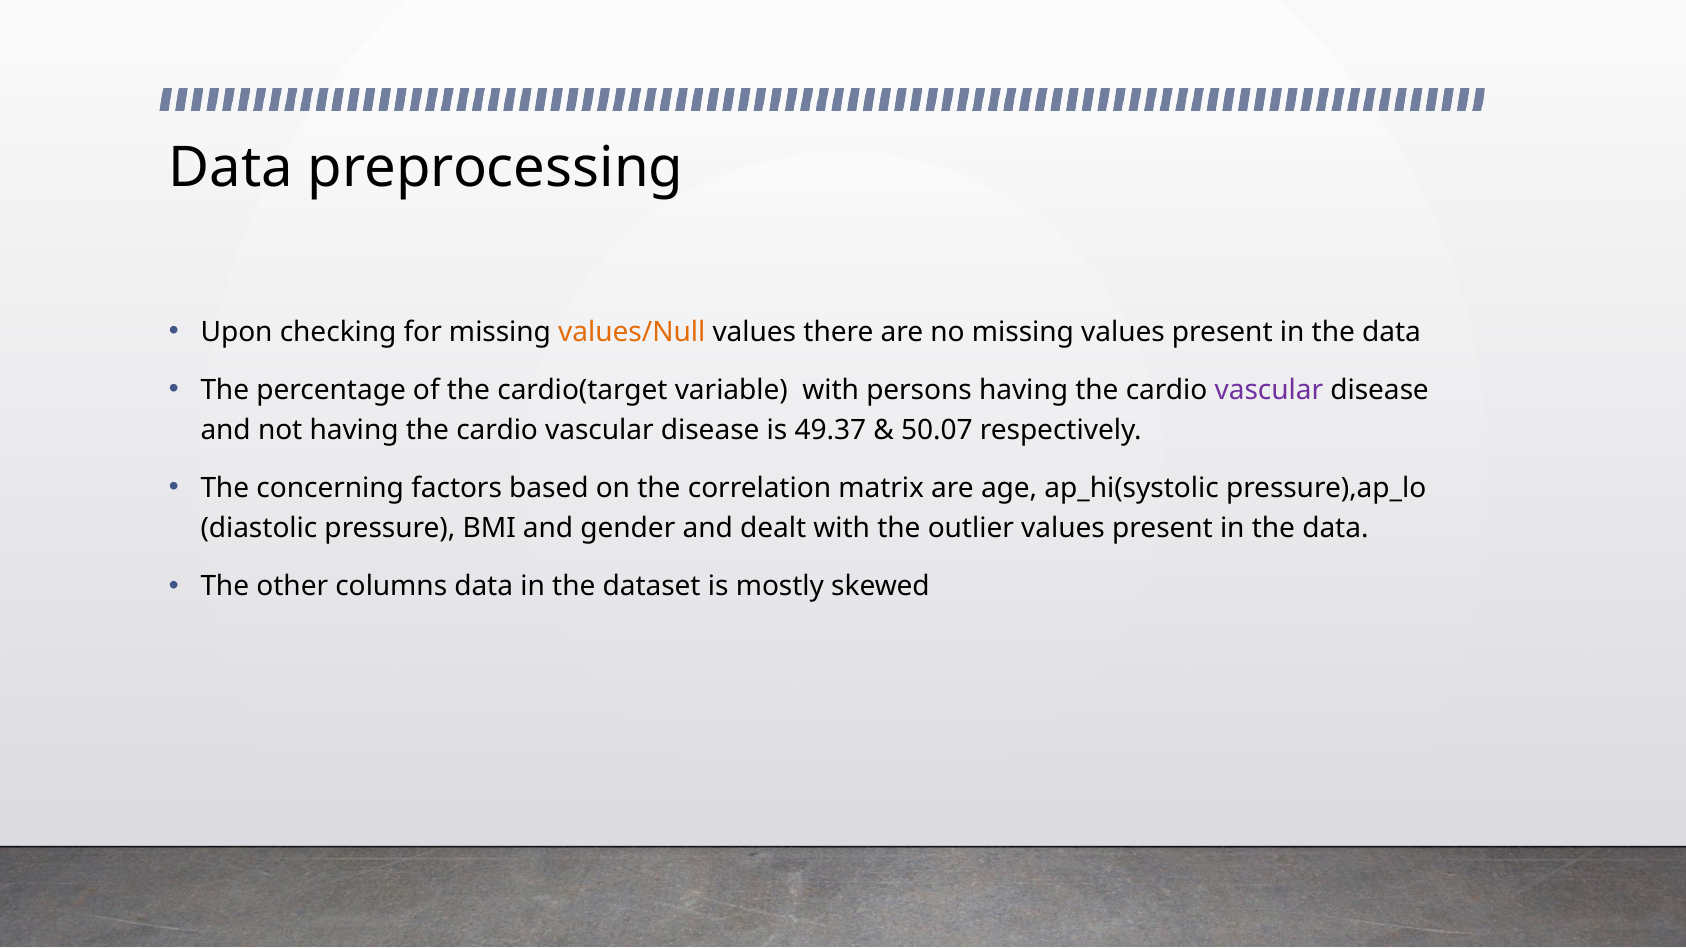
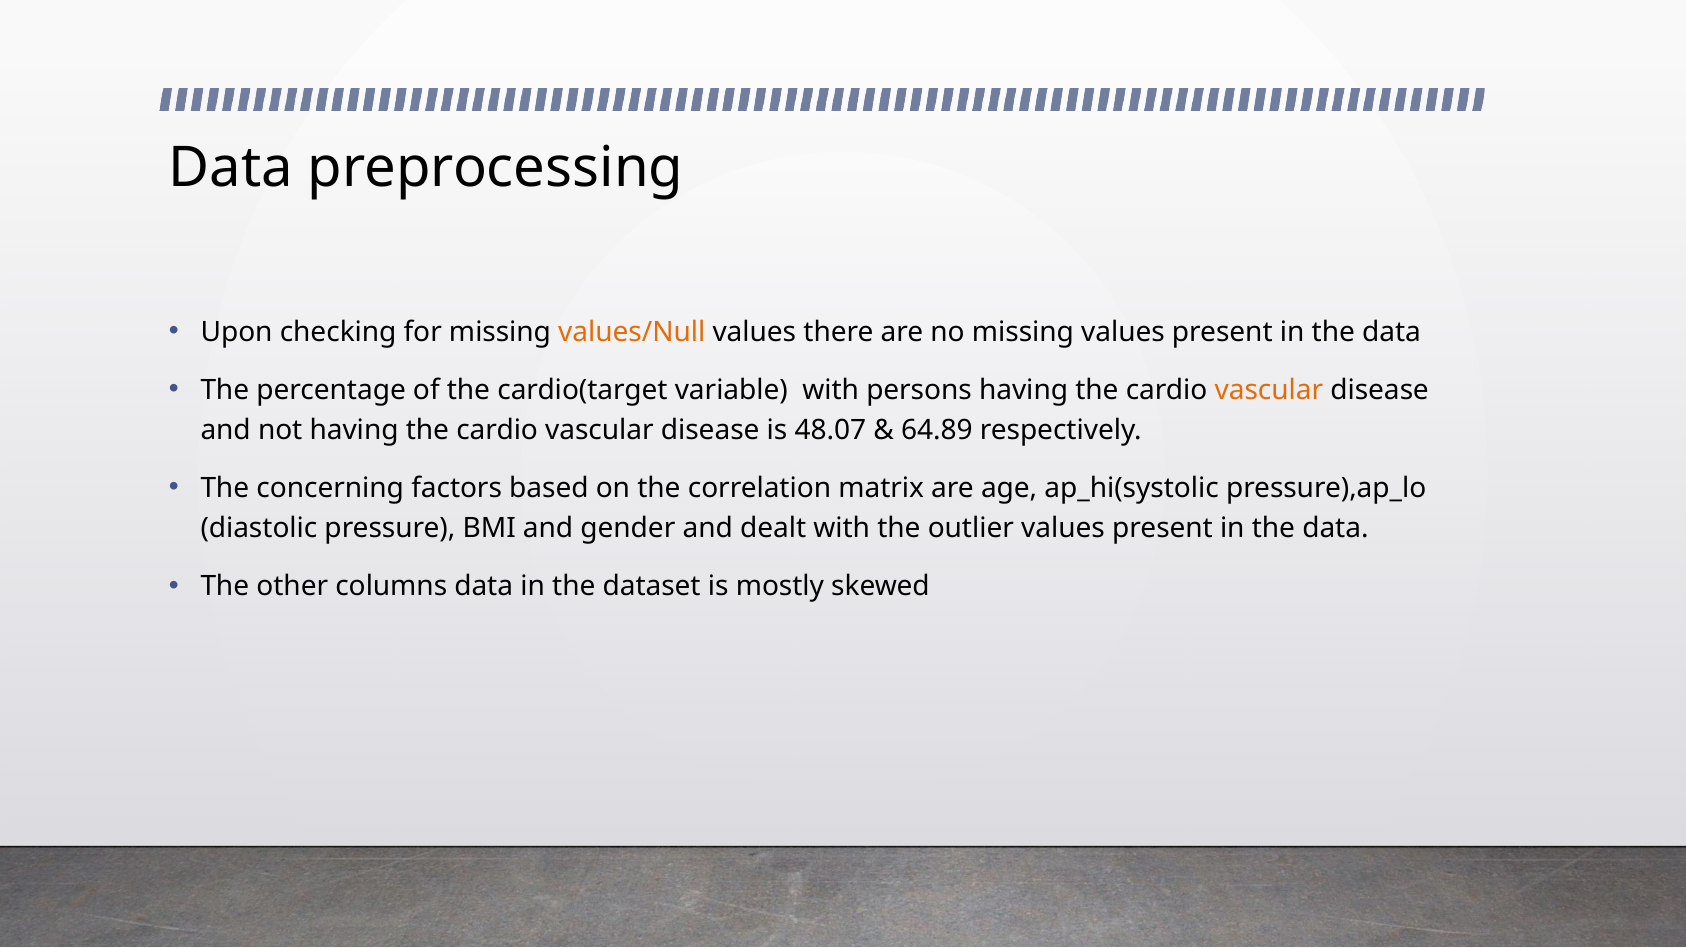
vascular at (1269, 390) colour: purple -> orange
49.37: 49.37 -> 48.07
50.07: 50.07 -> 64.89
